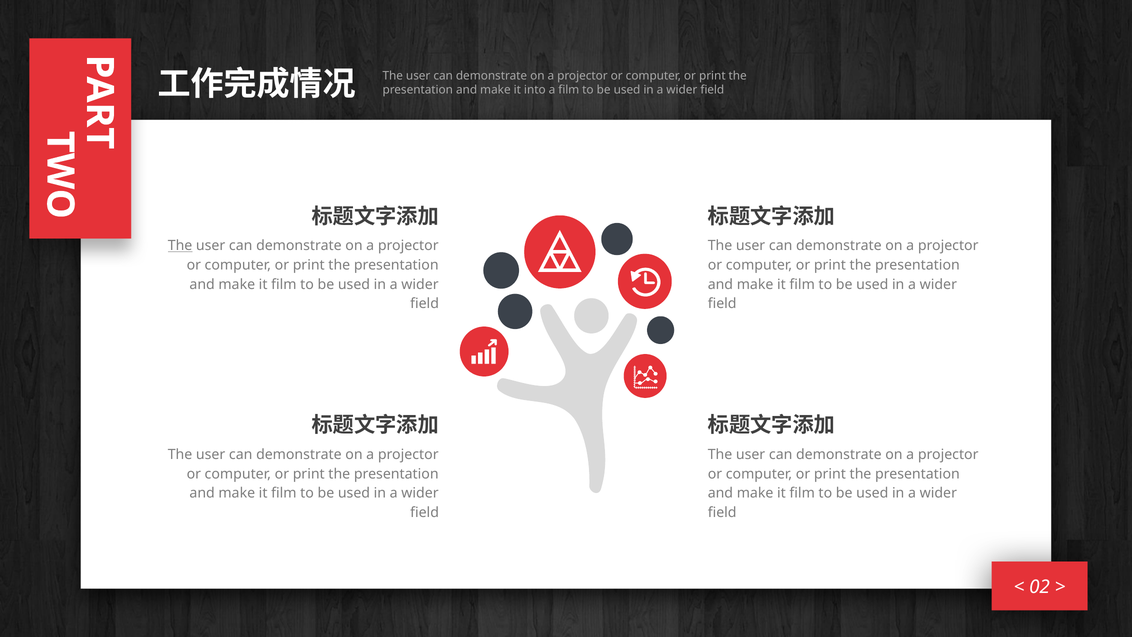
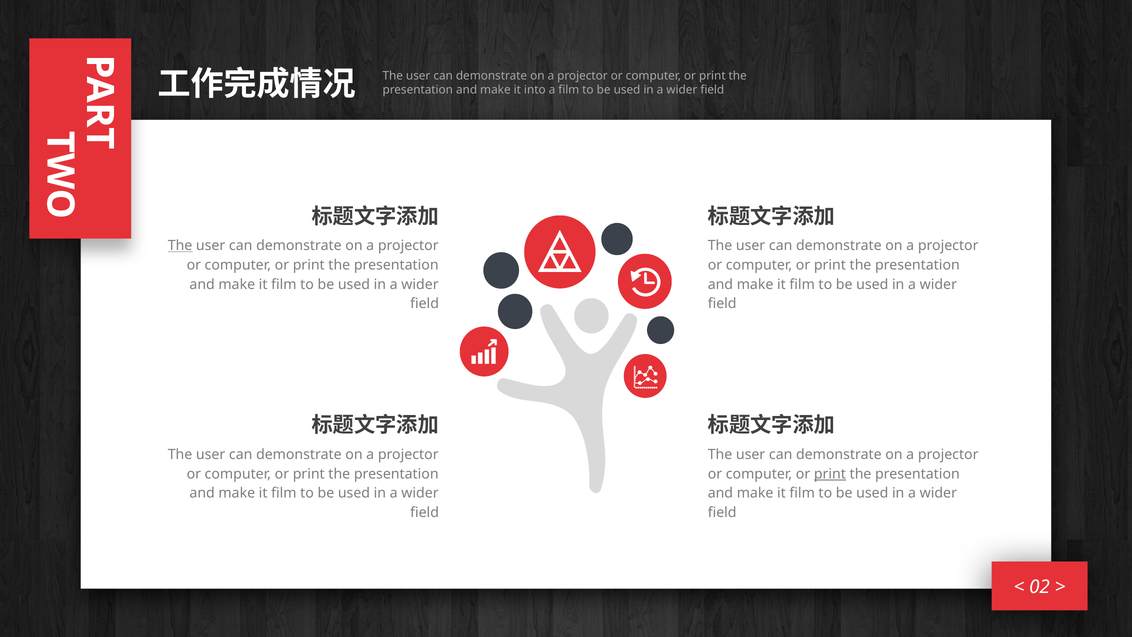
print at (830, 474) underline: none -> present
